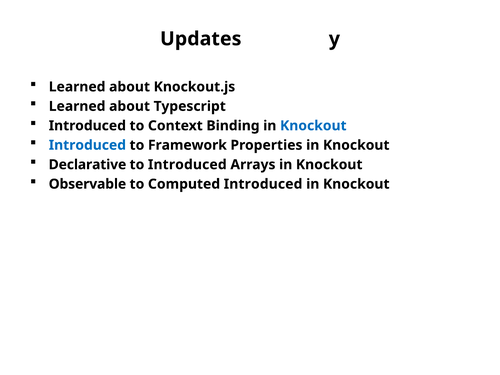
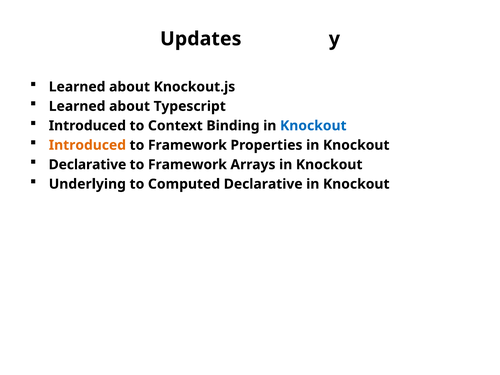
Introduced at (87, 145) colour: blue -> orange
Introduced at (187, 165): Introduced -> Framework
Observable: Observable -> Underlying
Computed Introduced: Introduced -> Declarative
